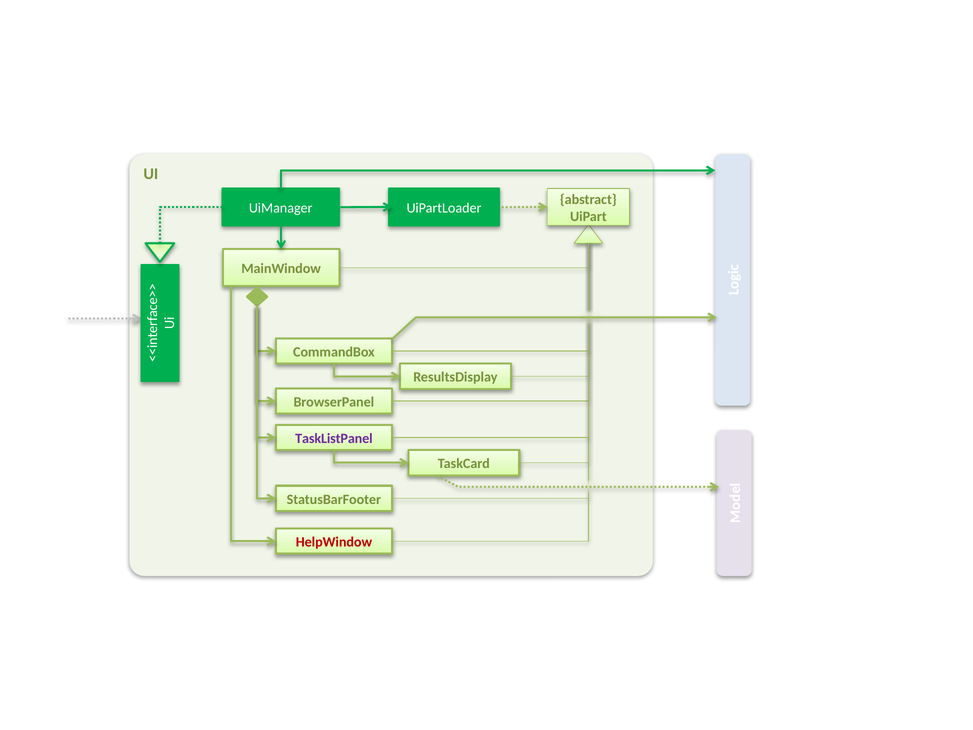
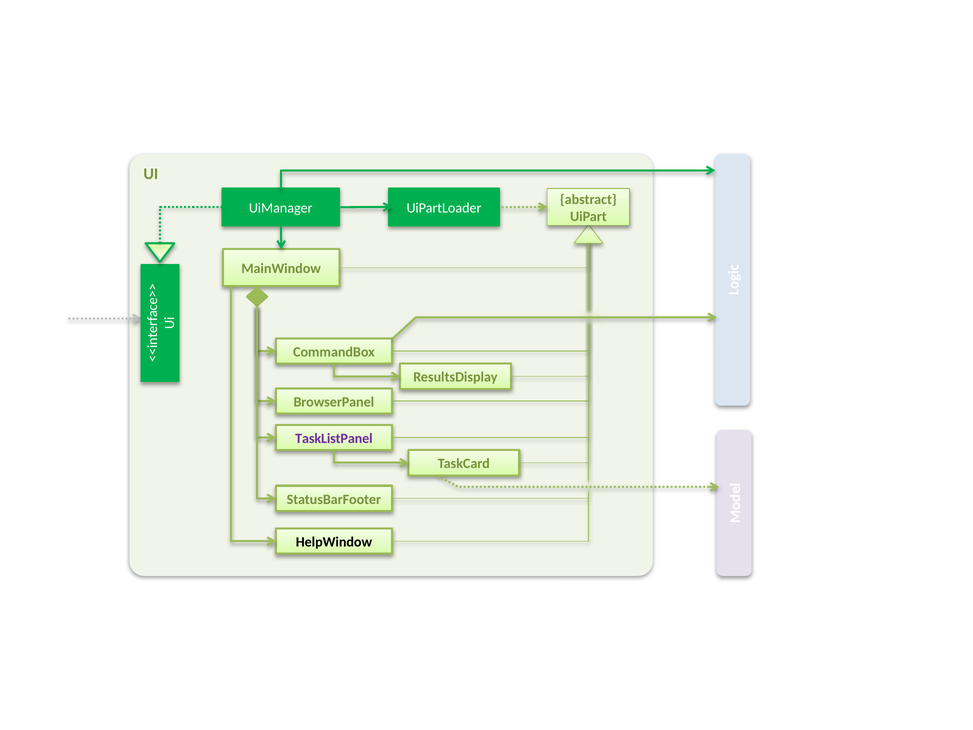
HelpWindow colour: red -> black
